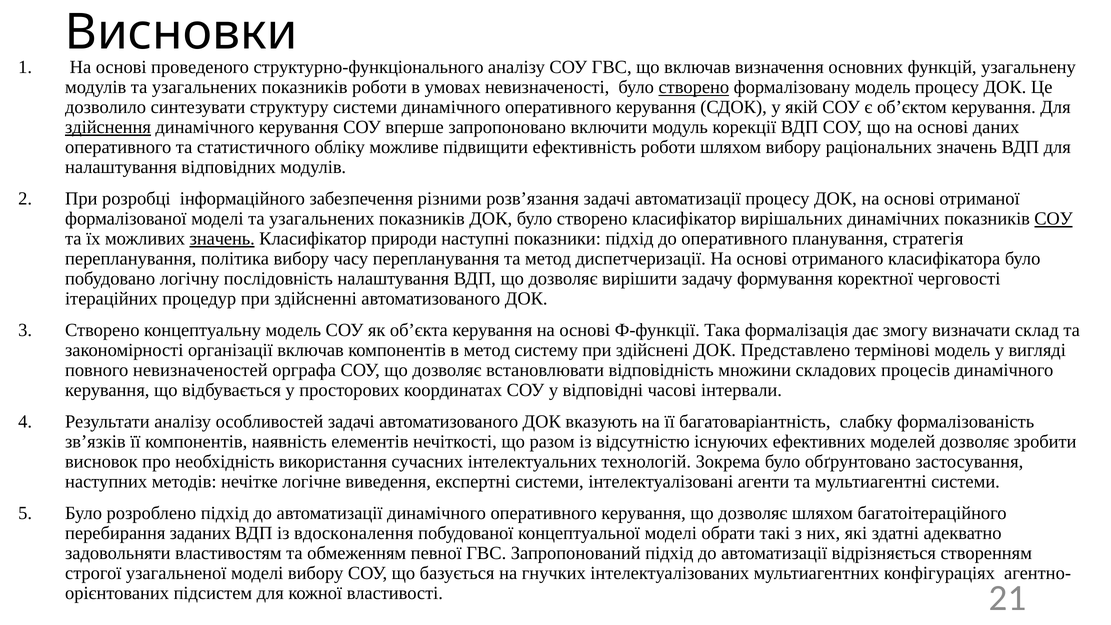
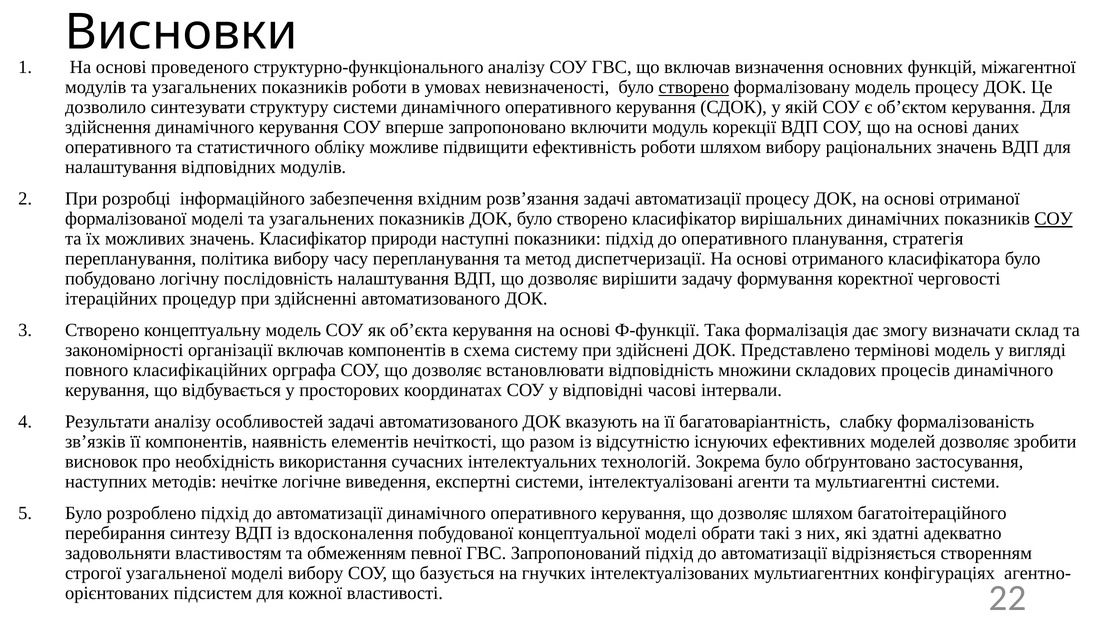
узагальнену: узагальнену -> міжагентної
здійснення underline: present -> none
різними: різними -> вхідним
значень at (222, 239) underline: present -> none
в метод: метод -> схема
невизначеностей: невизначеностей -> класифікаційних
заданих: заданих -> синтезу
21: 21 -> 22
